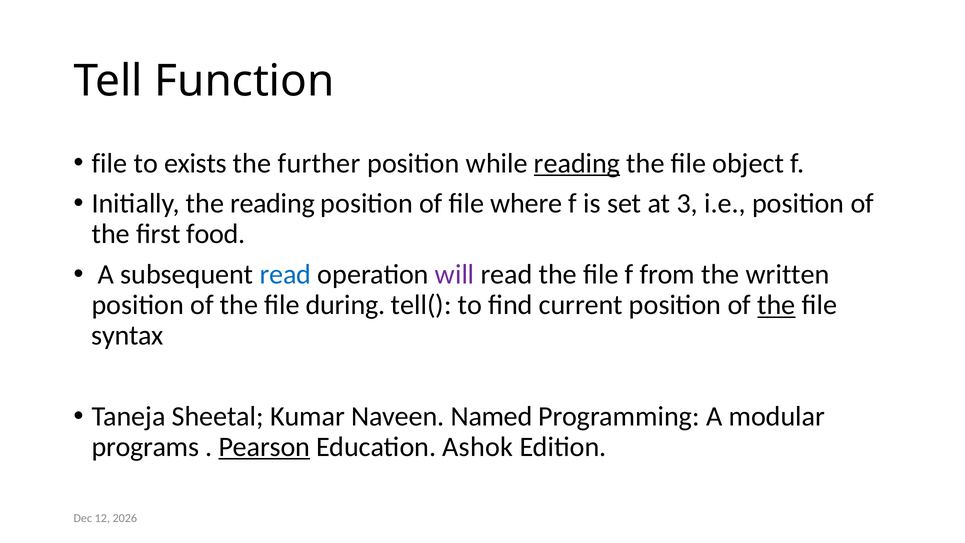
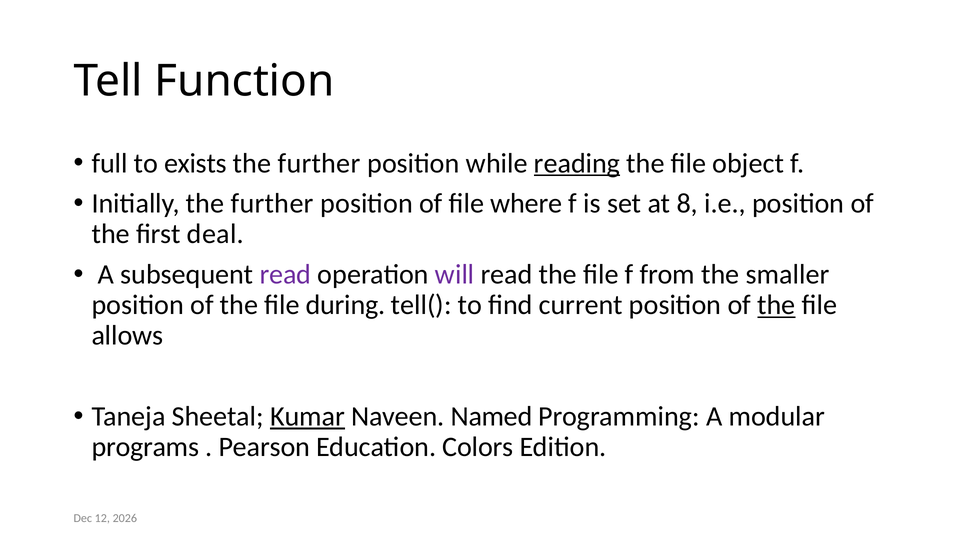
file at (110, 163): file -> full
Initially the reading: reading -> further
3: 3 -> 8
food: food -> deal
read at (285, 274) colour: blue -> purple
written: written -> smaller
syntax: syntax -> allows
Kumar underline: none -> present
Pearson underline: present -> none
Ashok: Ashok -> Colors
